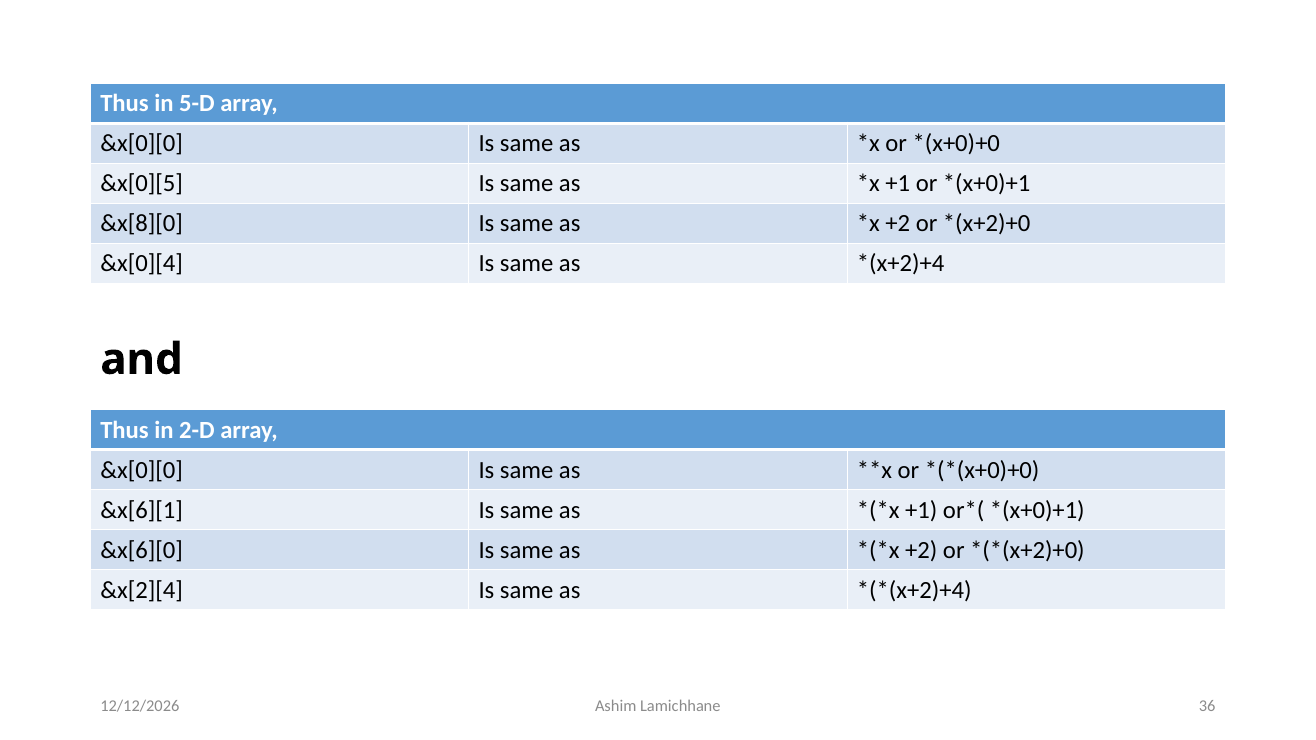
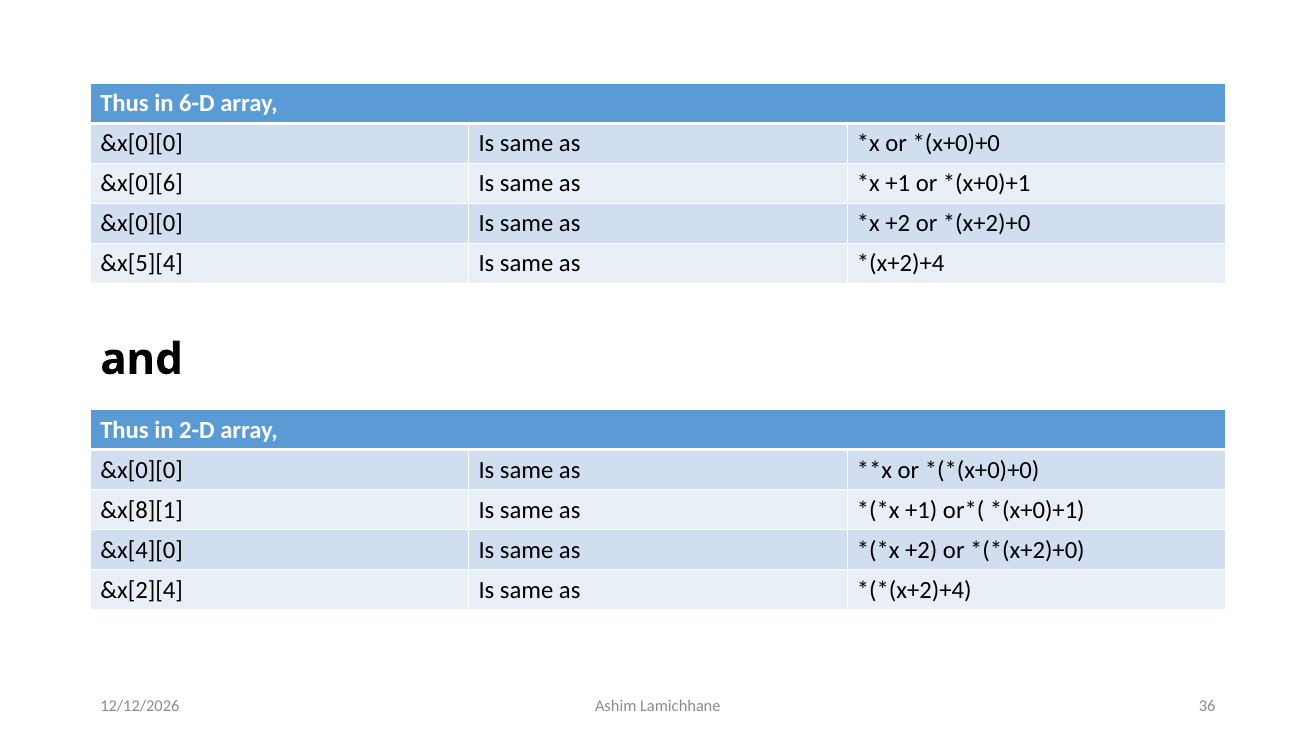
5-D: 5-D -> 6-D
&x[0][5: &x[0][5 -> &x[0][6
&x[8][0 at (142, 224): &x[8][0 -> &x[0][0
&x[0][4: &x[0][4 -> &x[5][4
&x[6][1: &x[6][1 -> &x[8][1
&x[6][0: &x[6][0 -> &x[4][0
